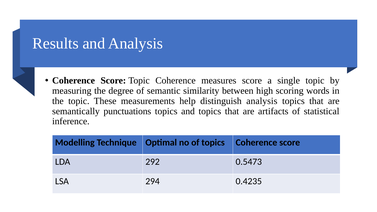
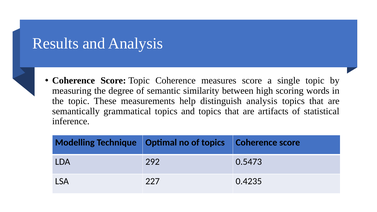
punctuations: punctuations -> grammatical
294: 294 -> 227
